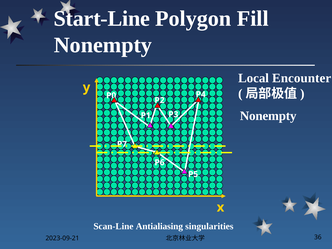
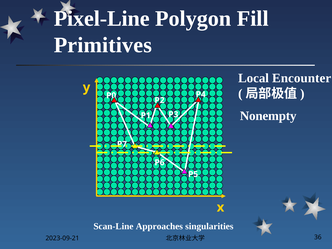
Start-Line: Start-Line -> Pixel-Line
Nonempty at (103, 45): Nonempty -> Primitives
Antialiasing: Antialiasing -> Approaches
